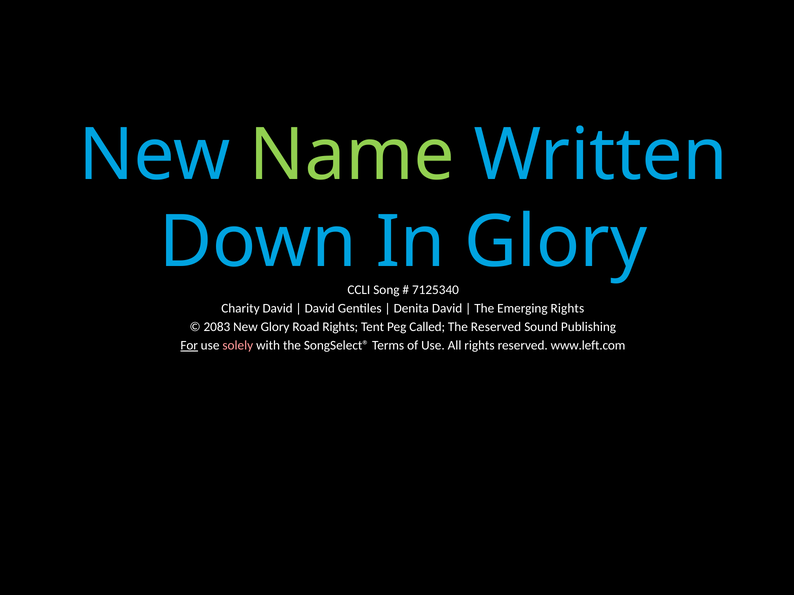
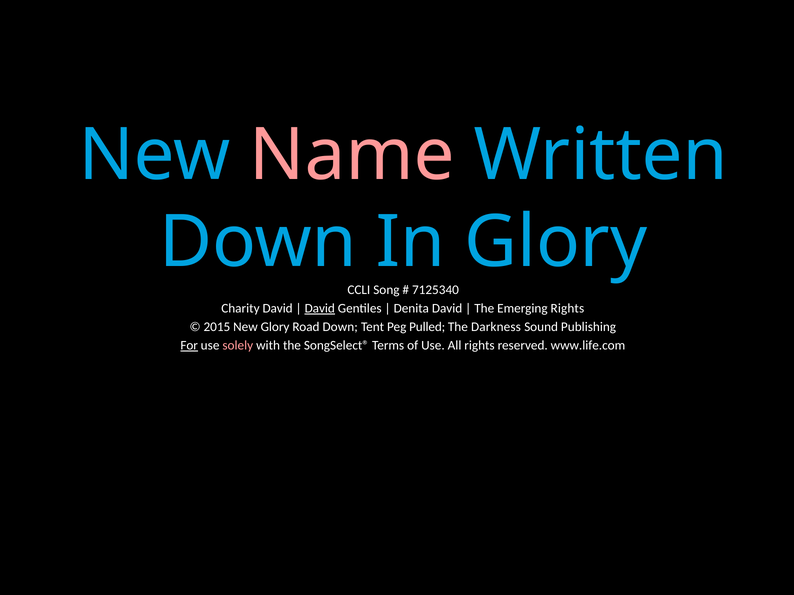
Name colour: light green -> pink
David at (320, 308) underline: none -> present
2083: 2083 -> 2015
Road Rights: Rights -> Down
Called: Called -> Pulled
The Reserved: Reserved -> Darkness
www.left.com: www.left.com -> www.life.com
